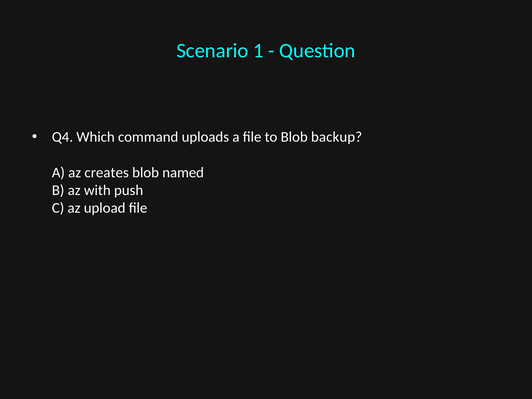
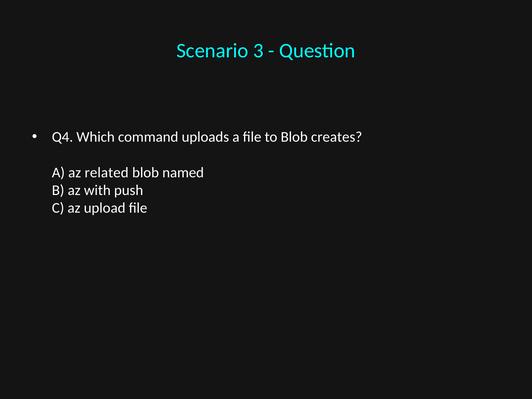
1: 1 -> 3
backup: backup -> creates
creates: creates -> related
